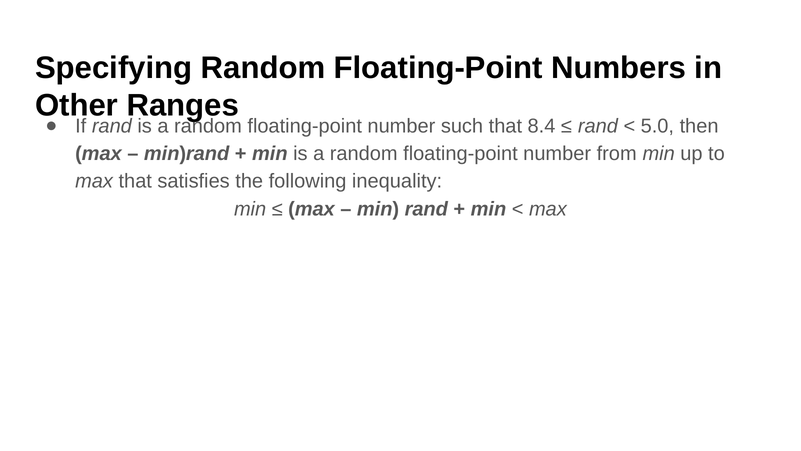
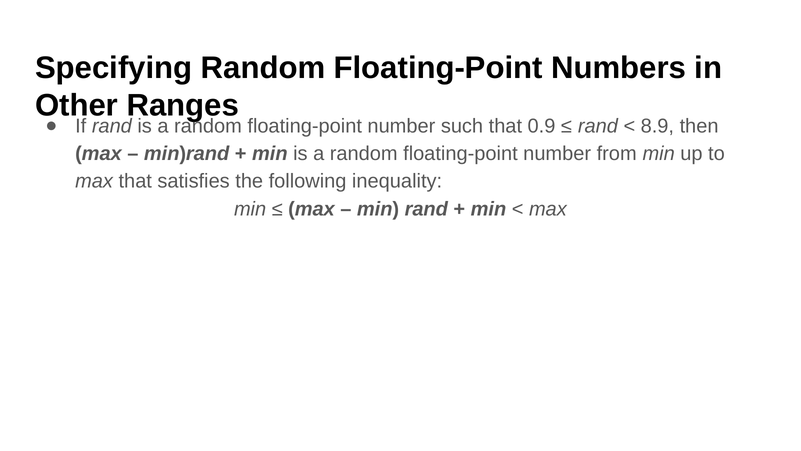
8.4: 8.4 -> 0.9
5.0: 5.0 -> 8.9
